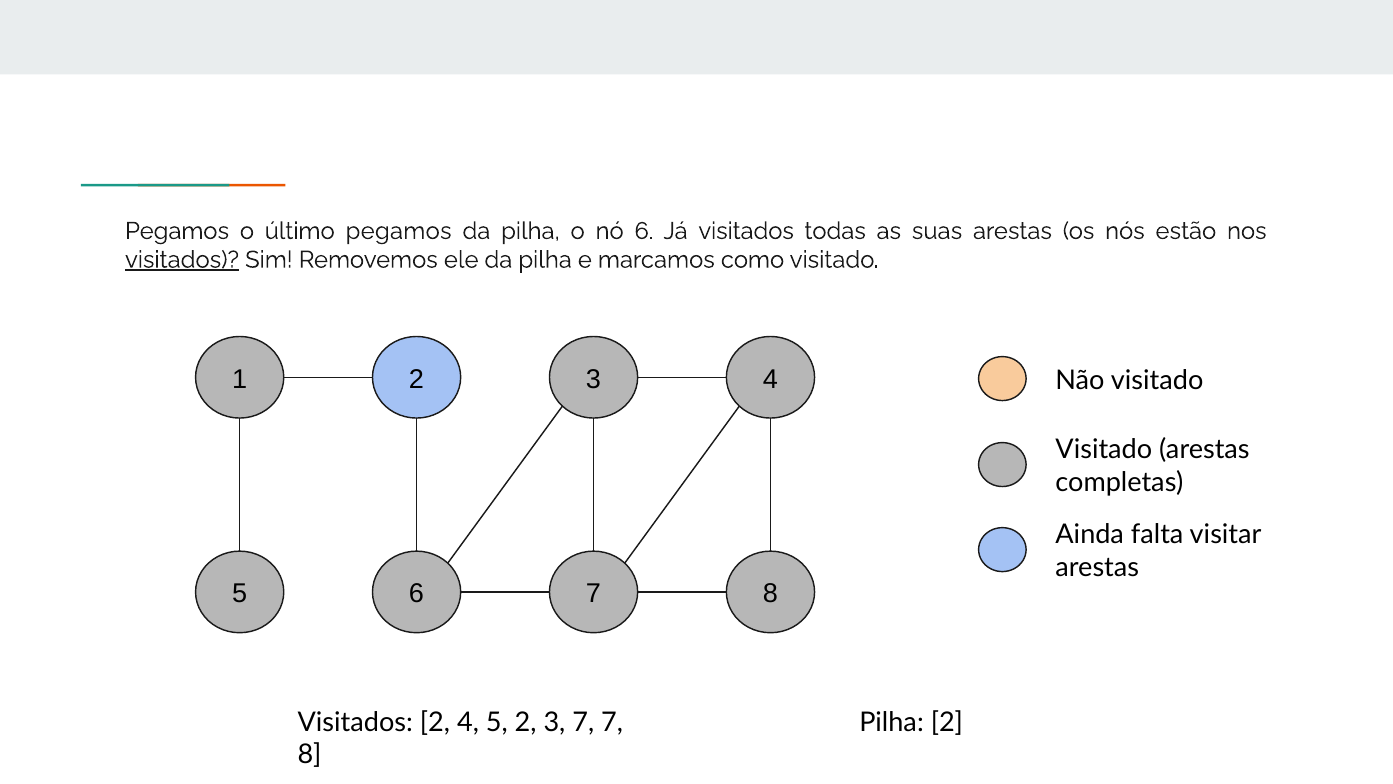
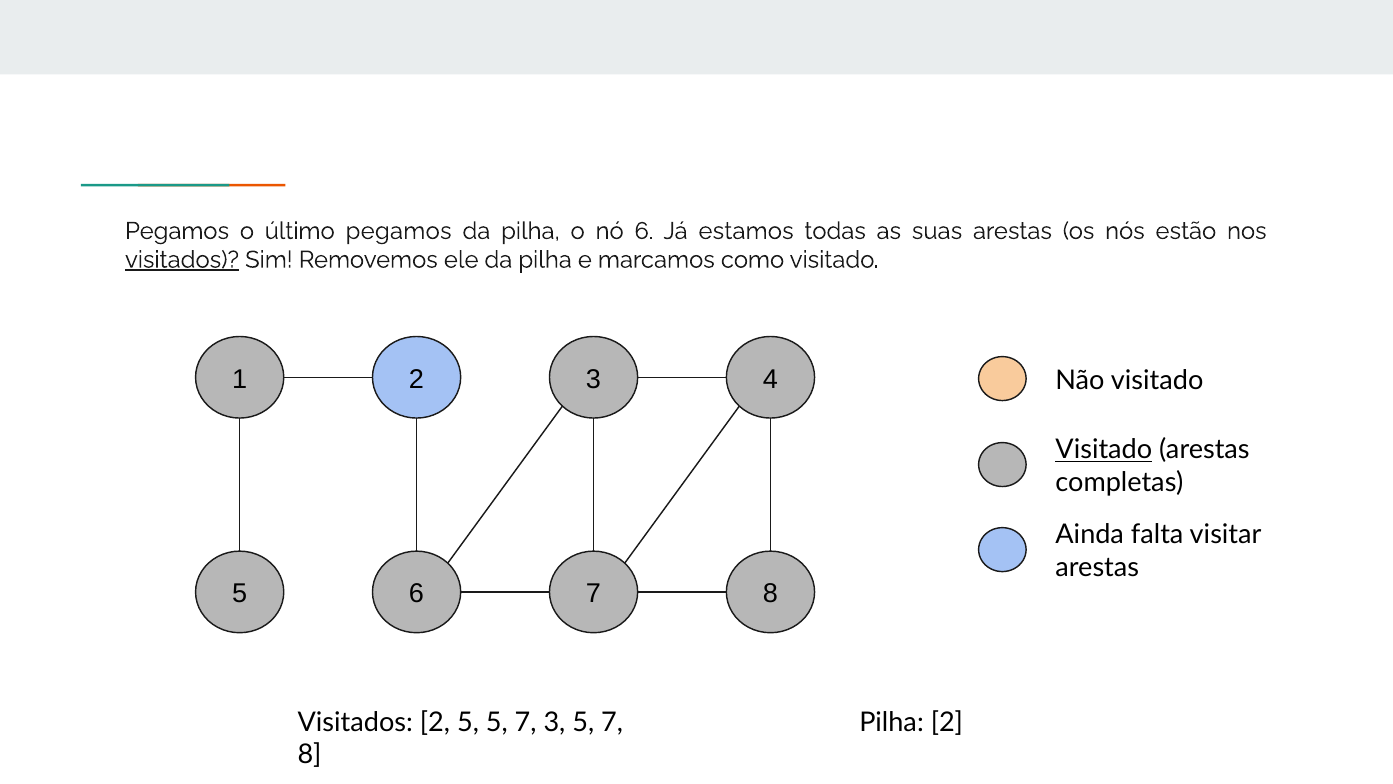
Já visitados: visitados -> estamos
Visitado at (1104, 449) underline: none -> present
2 4: 4 -> 5
2 at (526, 722): 2 -> 7
7 at (583, 722): 7 -> 5
